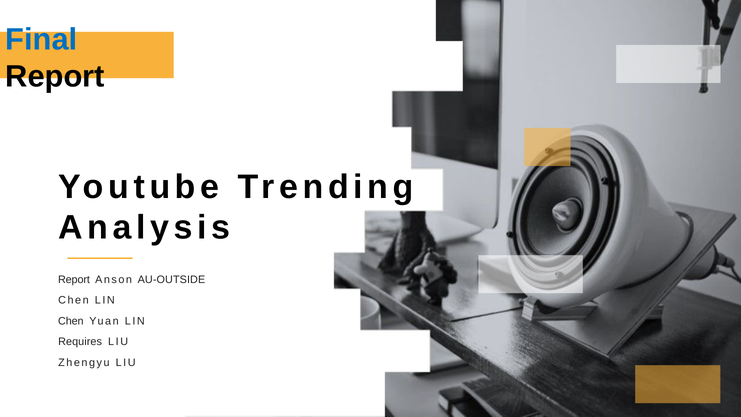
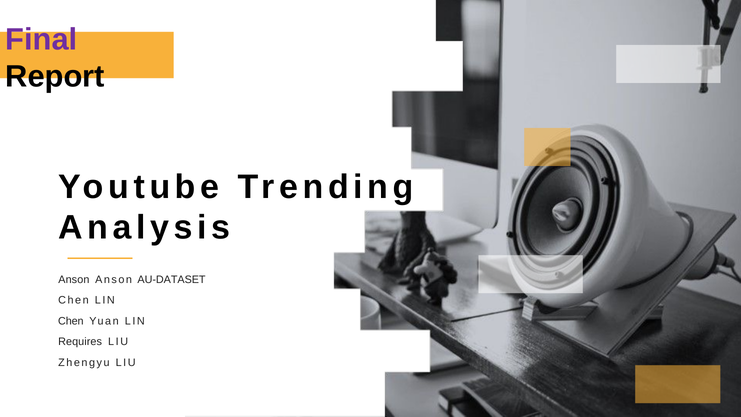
Final colour: blue -> purple
Report at (74, 280): Report -> Anson
AU-OUTSIDE: AU-OUTSIDE -> AU-DATASET
